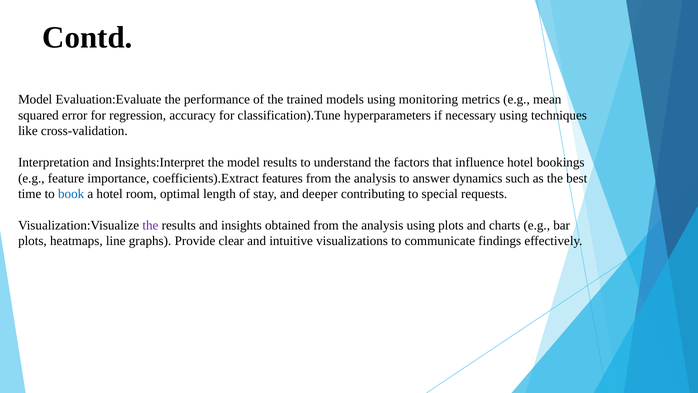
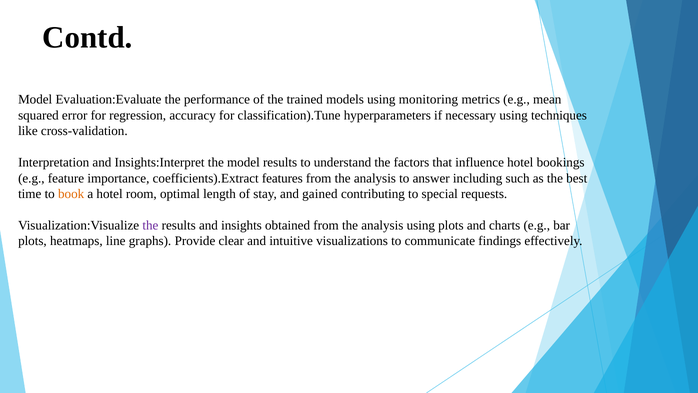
dynamics: dynamics -> including
book colour: blue -> orange
deeper: deeper -> gained
